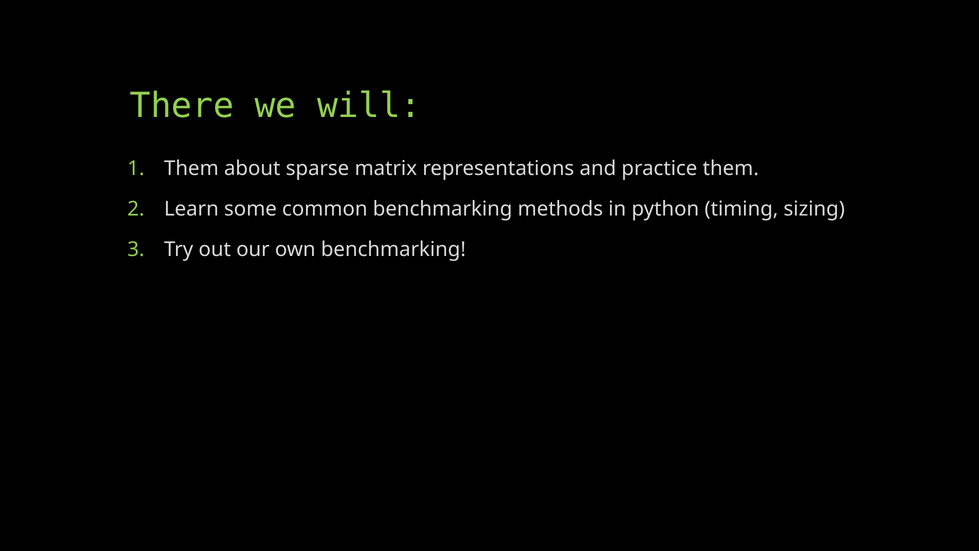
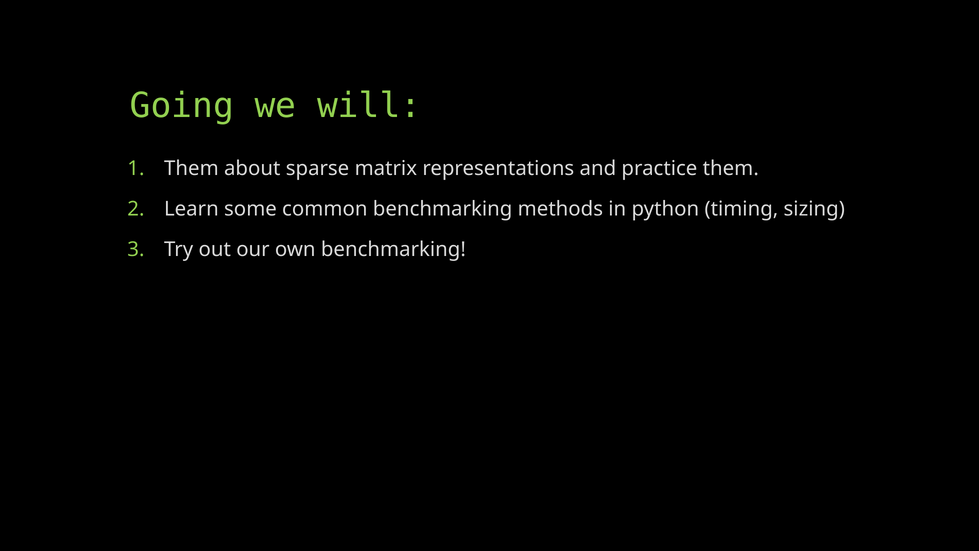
There: There -> Going
